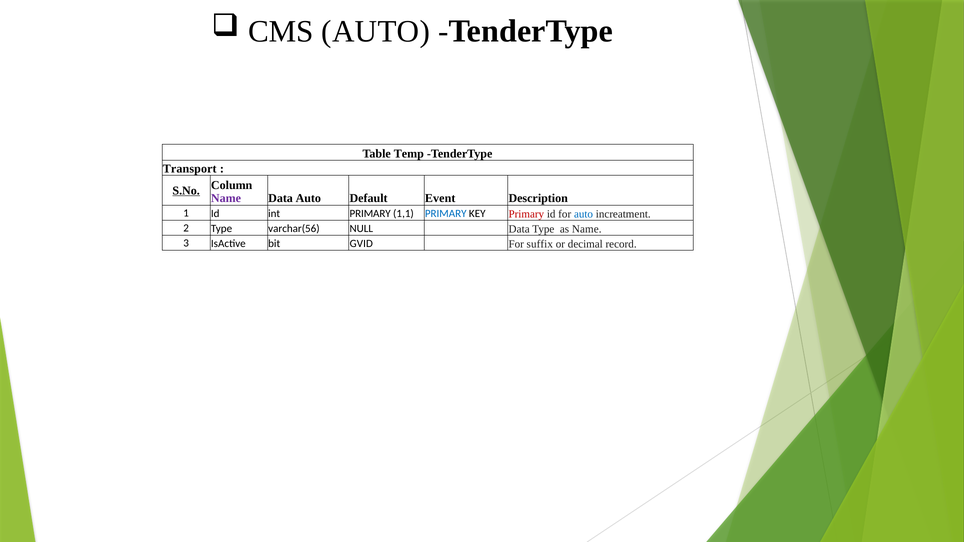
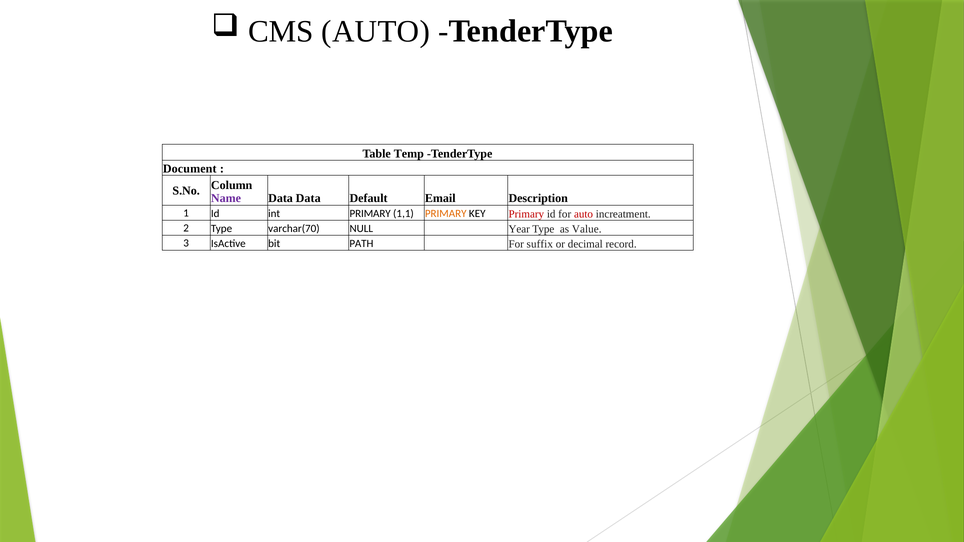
Transport: Transport -> Document
S.No underline: present -> none
Data Auto: Auto -> Data
Event: Event -> Email
PRIMARY at (446, 214) colour: blue -> orange
auto at (584, 214) colour: blue -> red
varchar(56: varchar(56 -> varchar(70
NULL Data: Data -> Year
as Name: Name -> Value
GVID: GVID -> PATH
